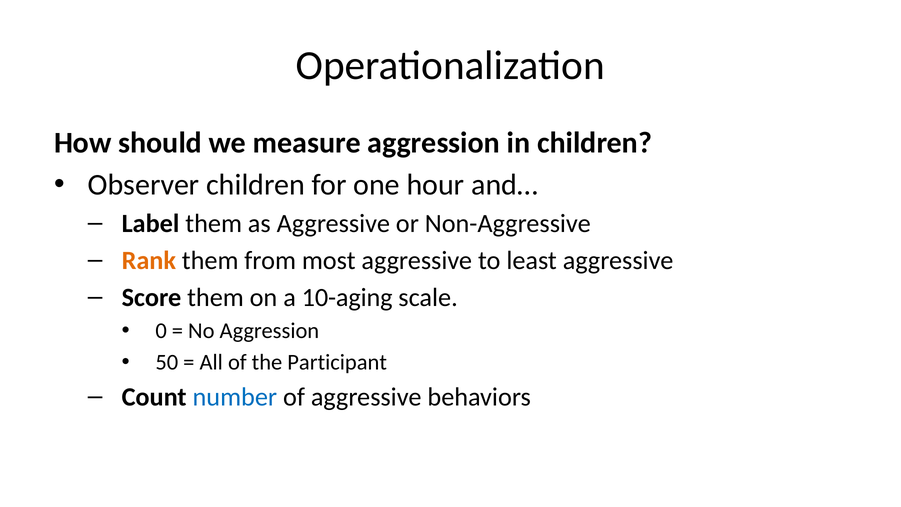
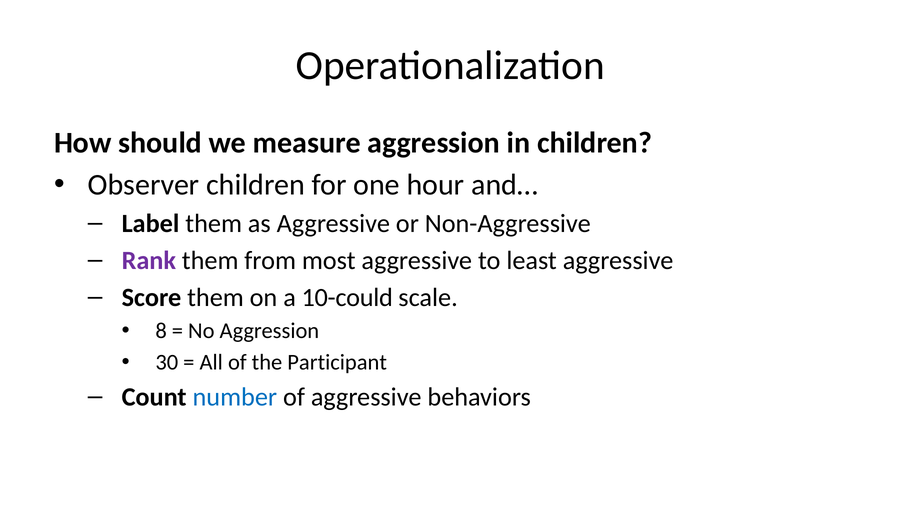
Rank colour: orange -> purple
10-aging: 10-aging -> 10-could
0: 0 -> 8
50: 50 -> 30
